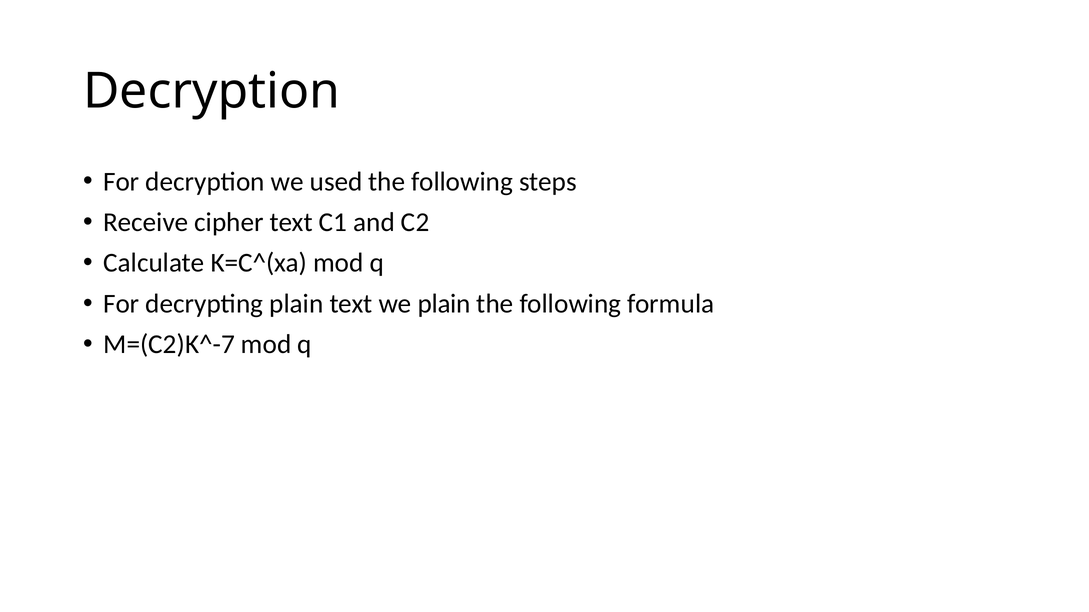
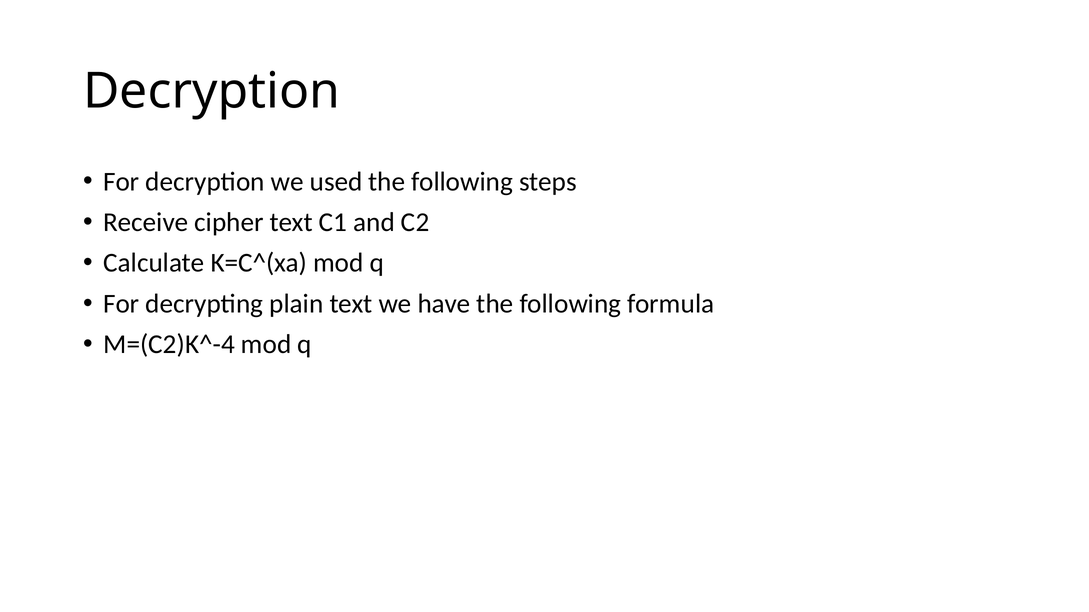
we plain: plain -> have
M=(C2)K^-7: M=(C2)K^-7 -> M=(C2)K^-4
